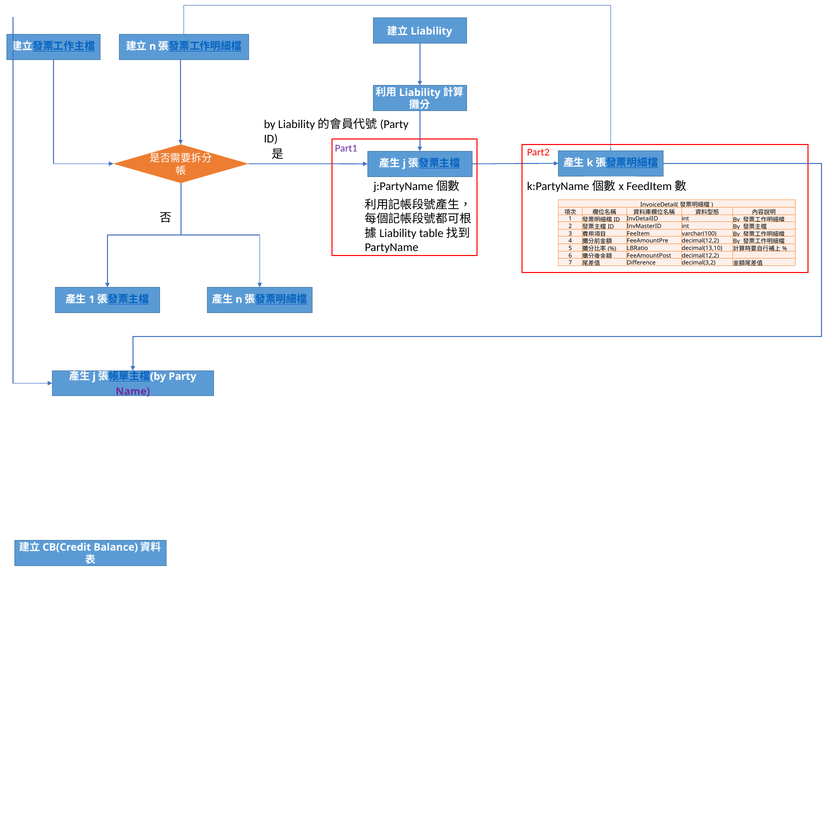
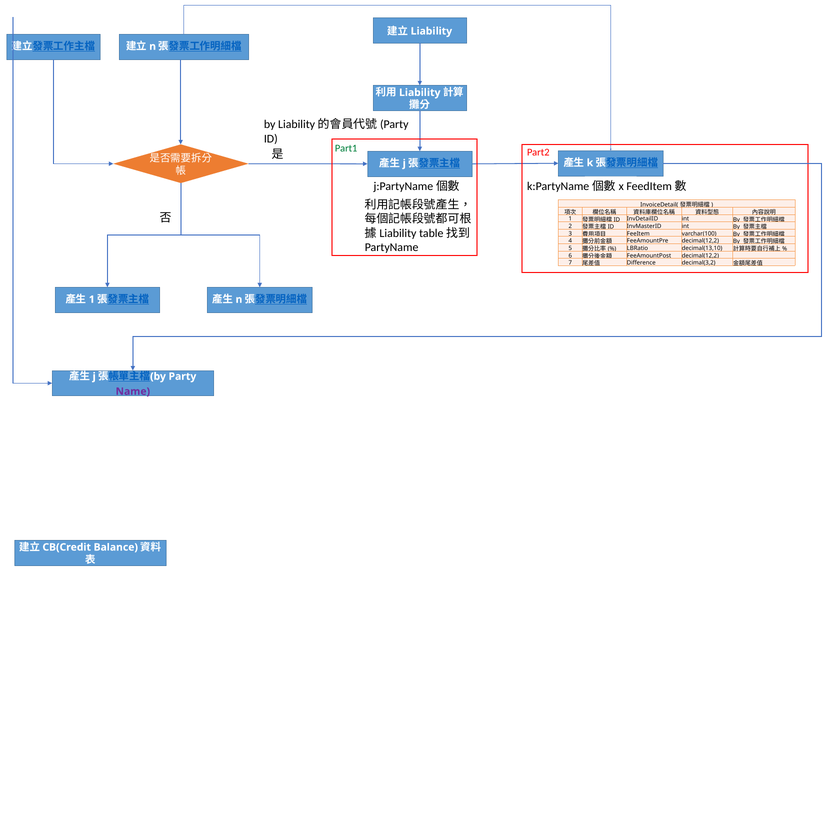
Part1 colour: purple -> green
